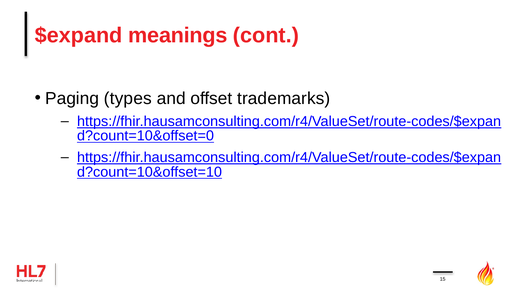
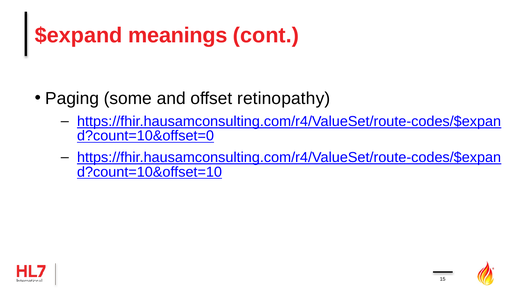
types: types -> some
trademarks: trademarks -> retinopathy
